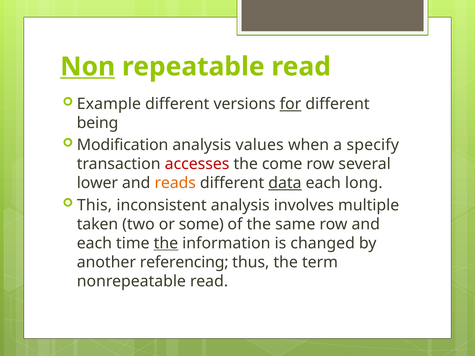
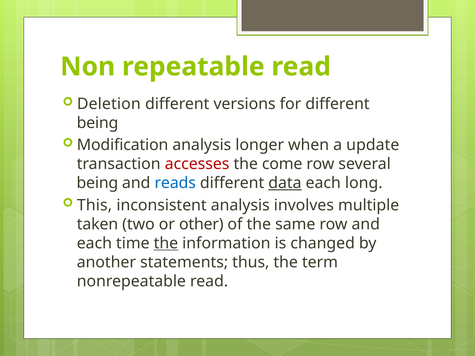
Non underline: present -> none
Example: Example -> Deletion
for underline: present -> none
values: values -> longer
specify: specify -> update
lower at (97, 183): lower -> being
reads colour: orange -> blue
some: some -> other
referencing: referencing -> statements
